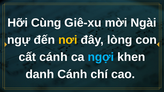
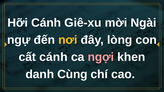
Hỡi Cùng: Cùng -> Cánh
ngợi colour: light blue -> pink
danh Cánh: Cánh -> Cùng
